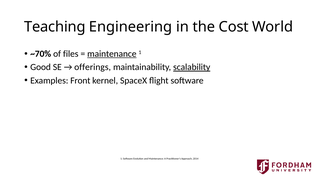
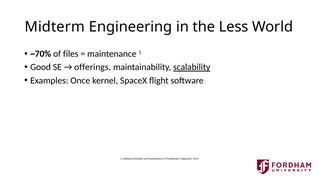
Teaching: Teaching -> Midterm
Cost: Cost -> Less
maintenance at (112, 54) underline: present -> none
Front: Front -> Once
